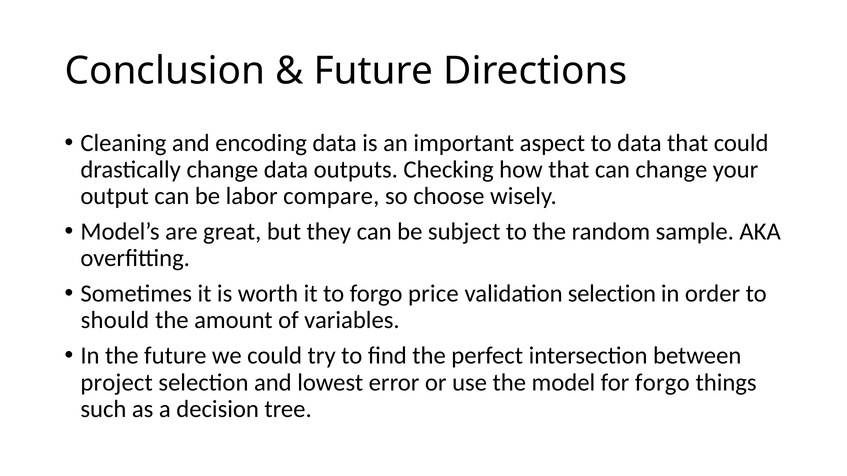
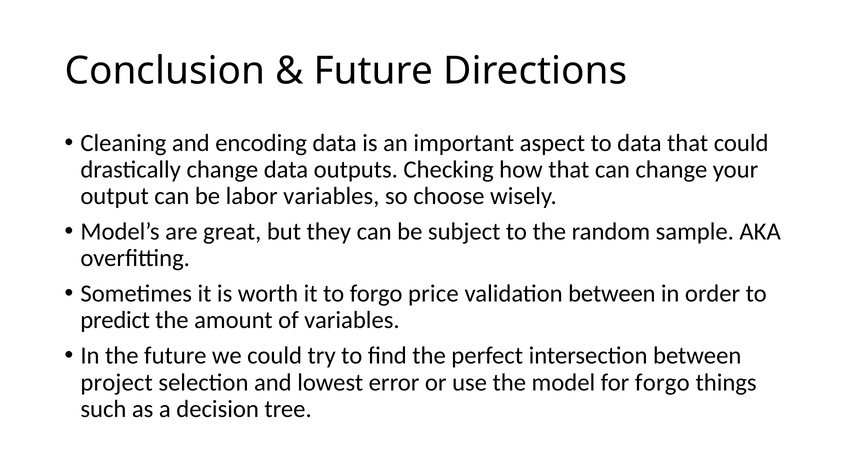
labor compare: compare -> variables
validation selection: selection -> between
should: should -> predict
